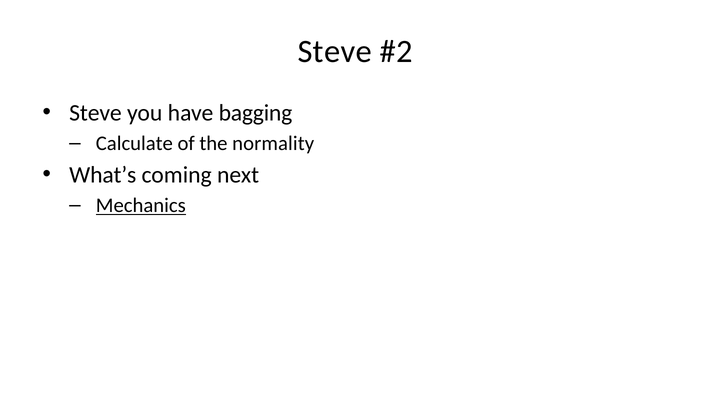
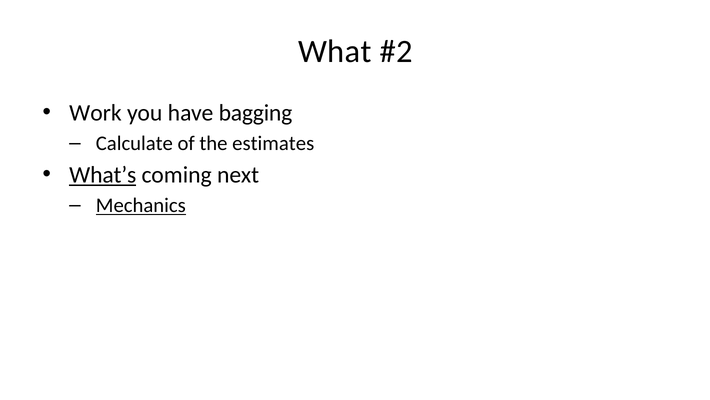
Steve at (335, 52): Steve -> What
Steve at (95, 113): Steve -> Work
normality: normality -> estimates
What’s underline: none -> present
